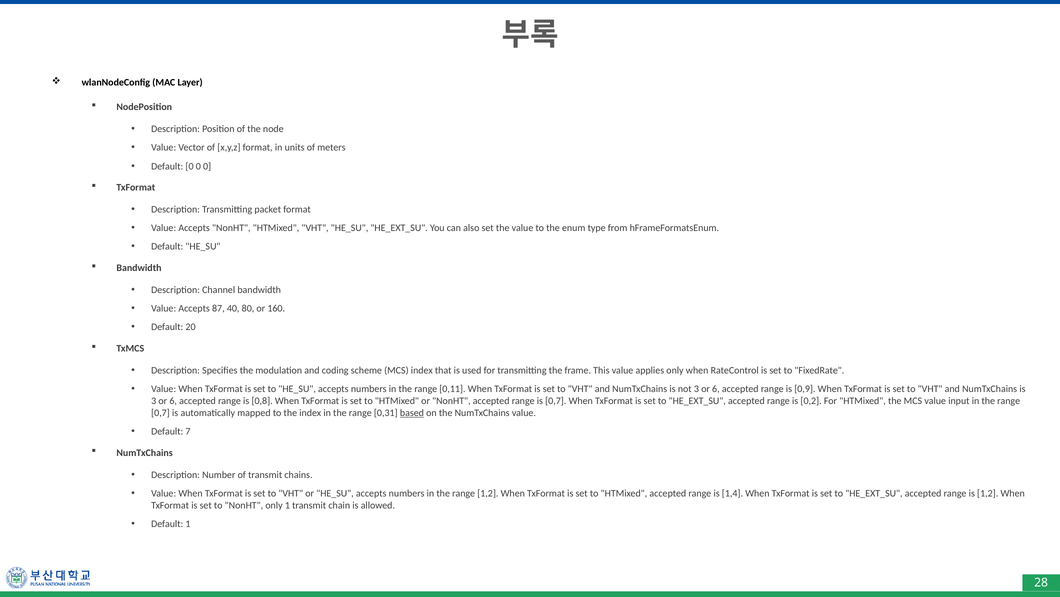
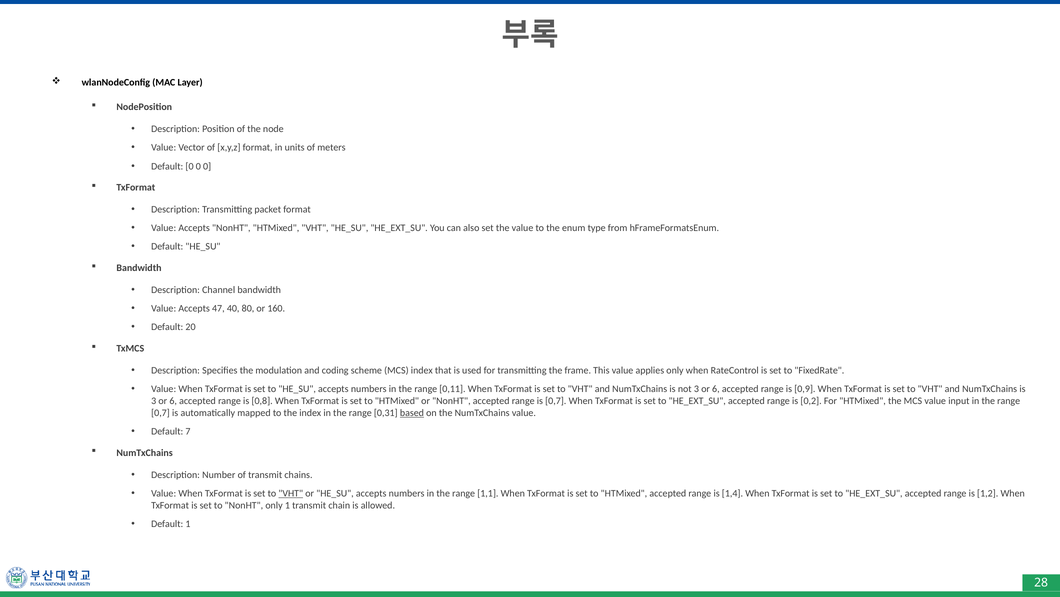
87: 87 -> 47
VHT at (291, 493) underline: none -> present
range 1,2: 1,2 -> 1,1
